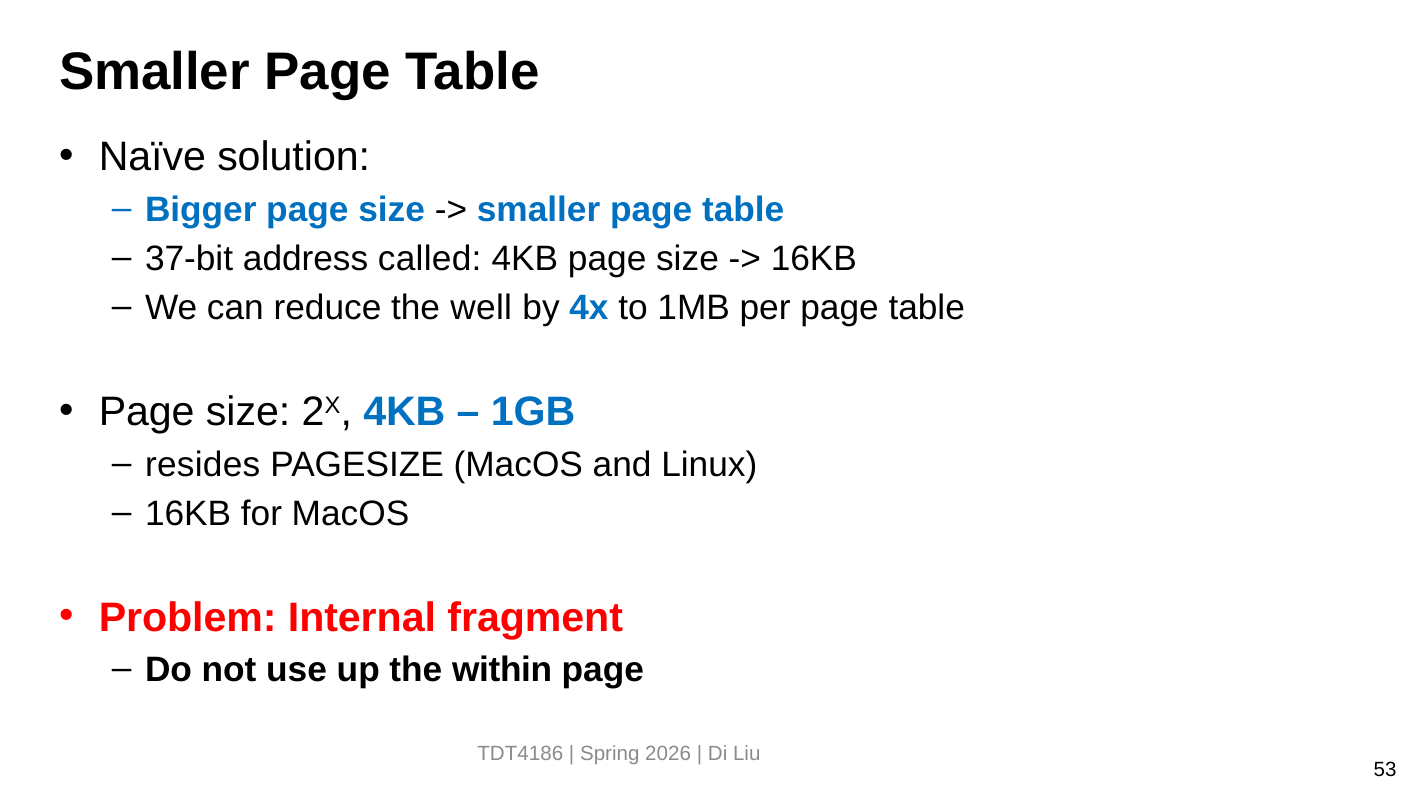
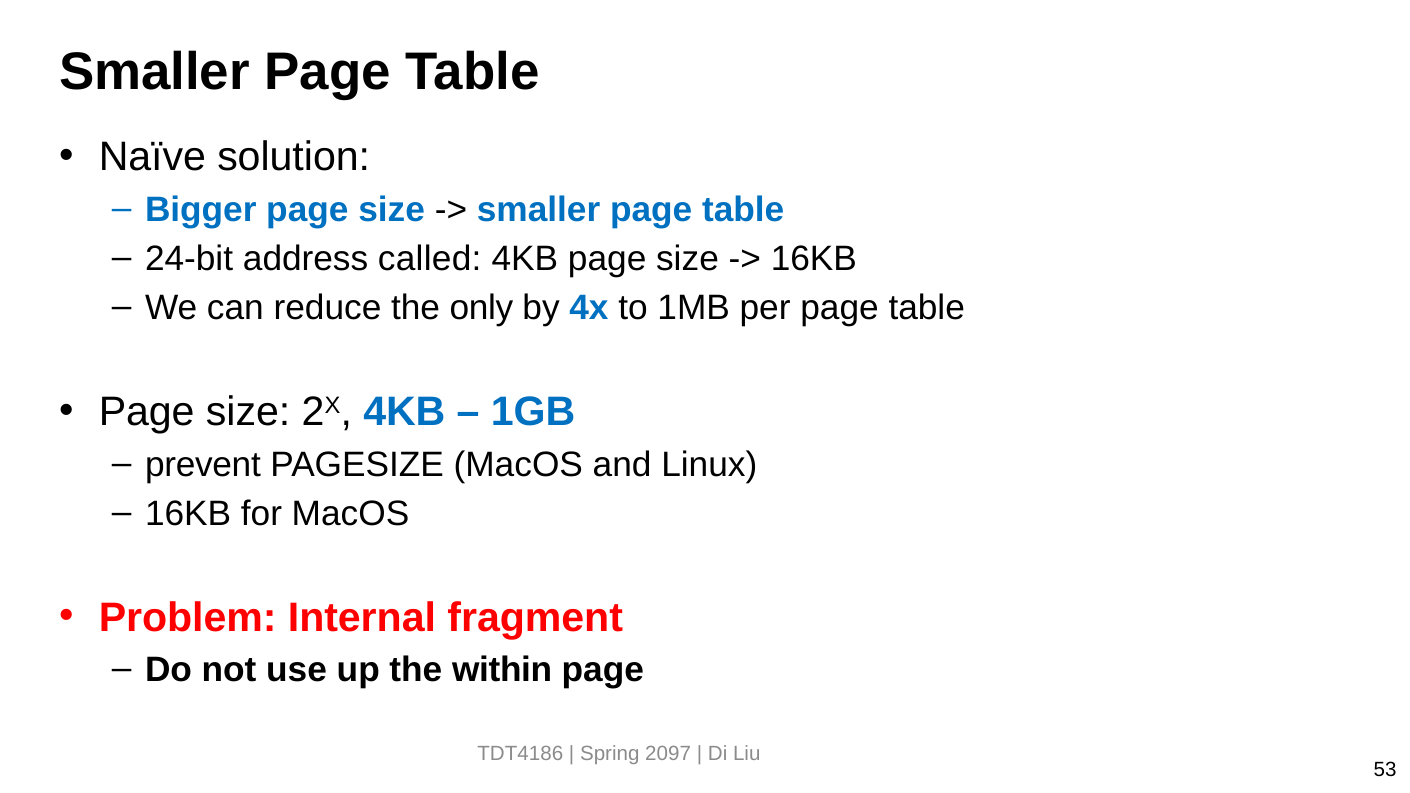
37-bit: 37-bit -> 24-bit
well: well -> only
resides: resides -> prevent
2026: 2026 -> 2097
